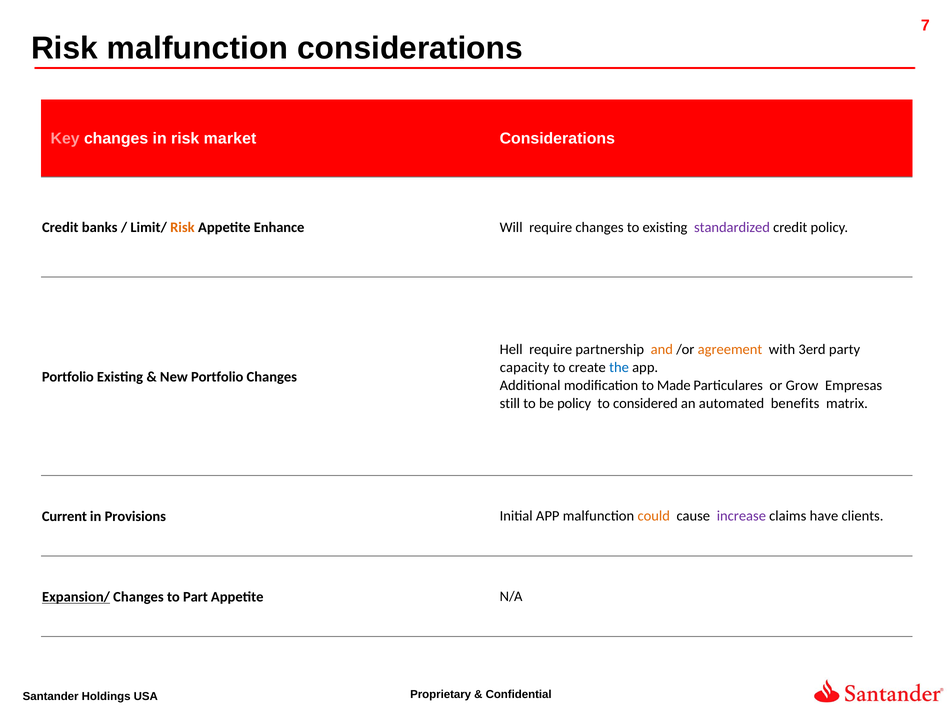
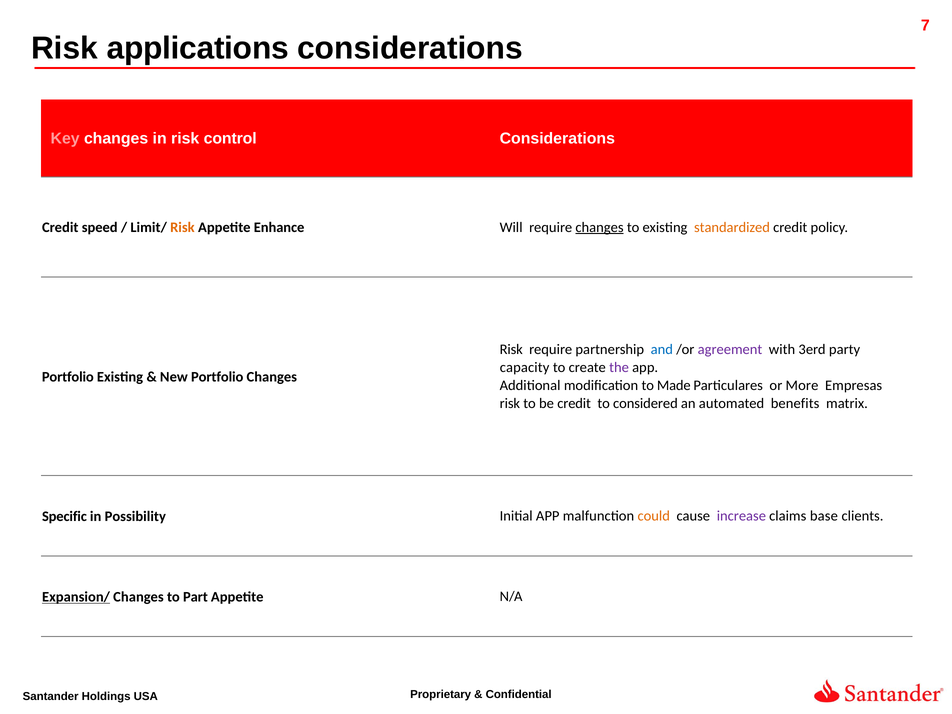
Risk malfunction: malfunction -> applications
market: market -> control
banks: banks -> speed
changes at (600, 227) underline: none -> present
standardized colour: purple -> orange
Hell at (511, 350): Hell -> Risk
and colour: orange -> blue
agreement colour: orange -> purple
the colour: blue -> purple
Grow: Grow -> More
still at (510, 404): still -> risk
be policy: policy -> credit
Current: Current -> Specific
Provisions: Provisions -> Possibility
have: have -> base
